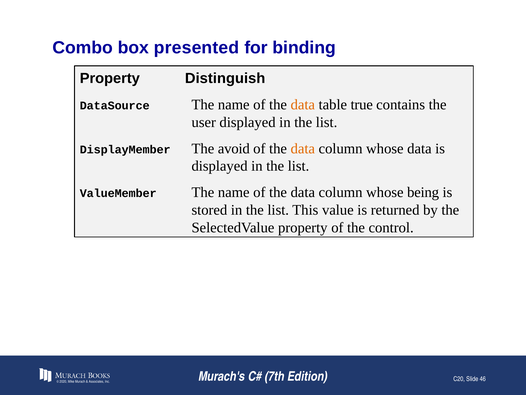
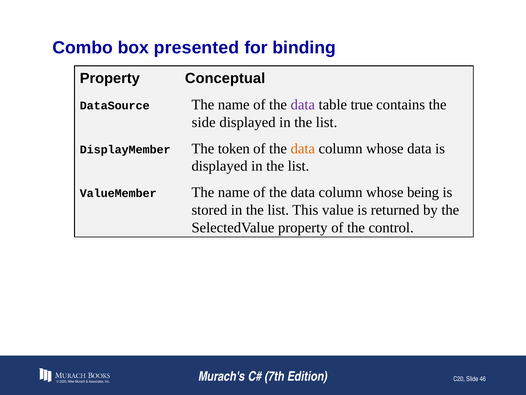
Distinguish: Distinguish -> Conceptual
data at (303, 104) colour: orange -> purple
user: user -> side
avoid: avoid -> token
